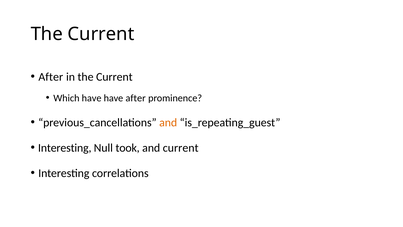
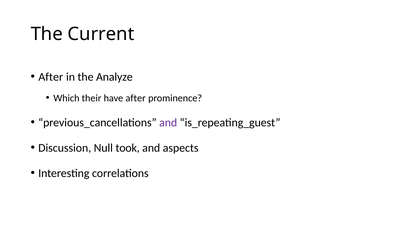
in the Current: Current -> Analyze
Which have: have -> their
and at (168, 122) colour: orange -> purple
Interesting at (65, 148): Interesting -> Discussion
and current: current -> aspects
